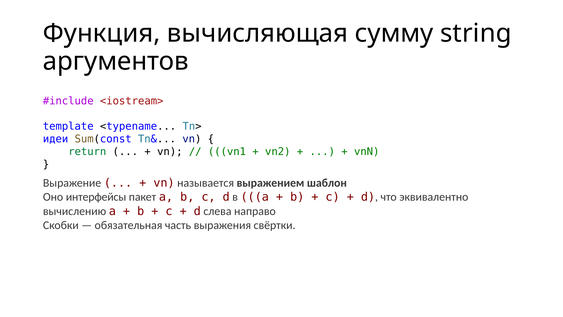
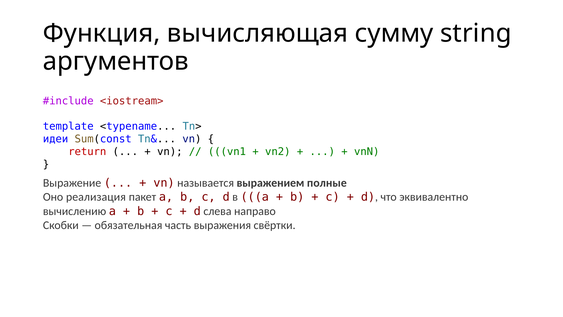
return colour: green -> red
шаблон: шаблон -> полные
интерфейсы: интерфейсы -> реализация
